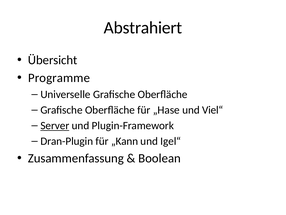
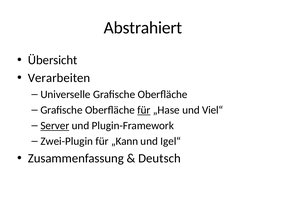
Programme: Programme -> Verarbeiten
für at (144, 110) underline: none -> present
Dran-Plugin: Dran-Plugin -> Zwei-Plugin
Boolean: Boolean -> Deutsch
